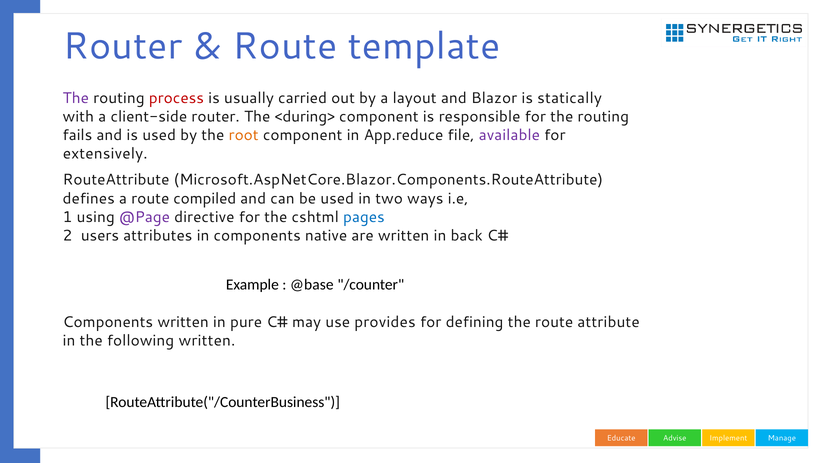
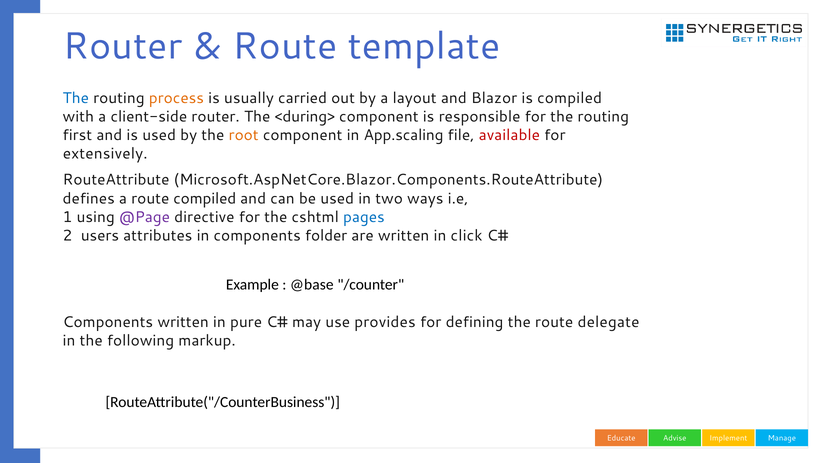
The at (76, 98) colour: purple -> blue
process colour: red -> orange
is statically: statically -> compiled
fails: fails -> first
App.reduce: App.reduce -> App.scaling
available colour: purple -> red
native: native -> folder
back: back -> click
attribute: attribute -> delegate
following written: written -> markup
